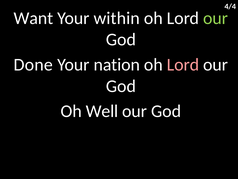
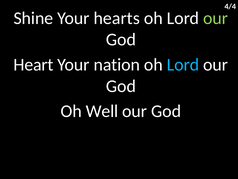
Want: Want -> Shine
within: within -> hearts
Done: Done -> Heart
Lord at (183, 64) colour: pink -> light blue
